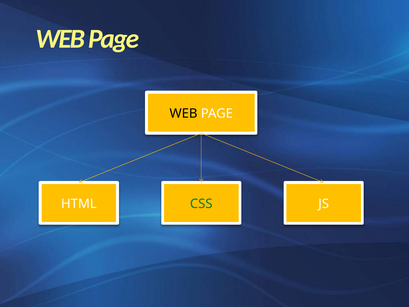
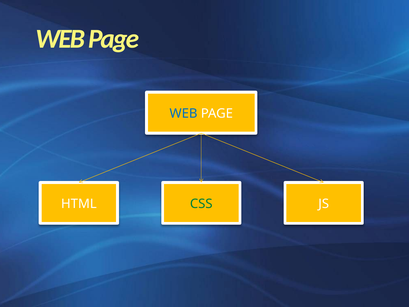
WEB at (183, 114) colour: black -> blue
